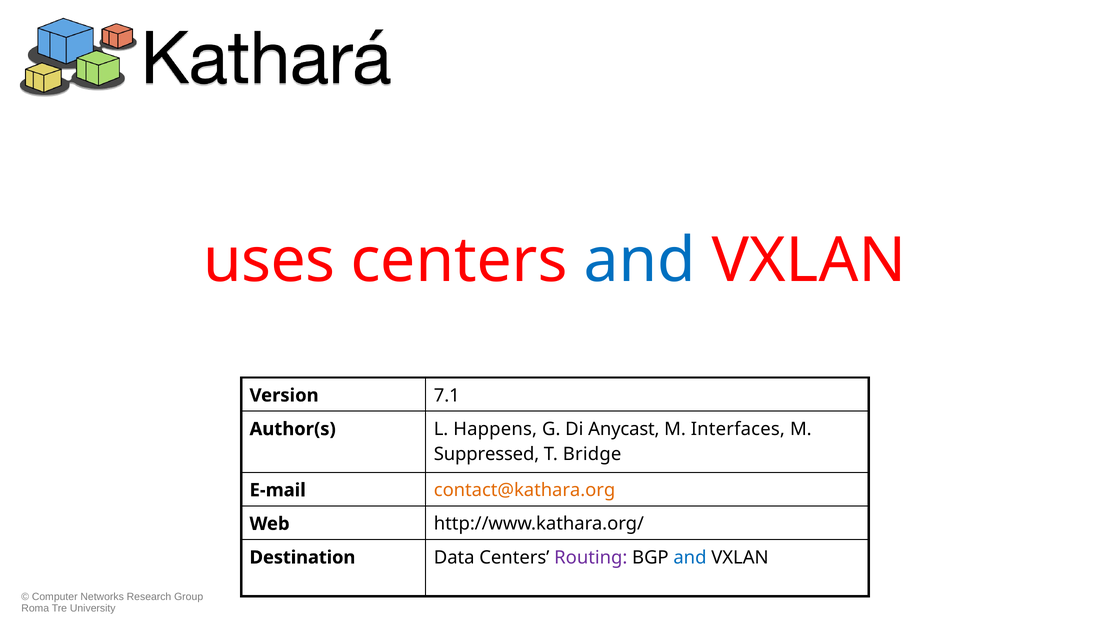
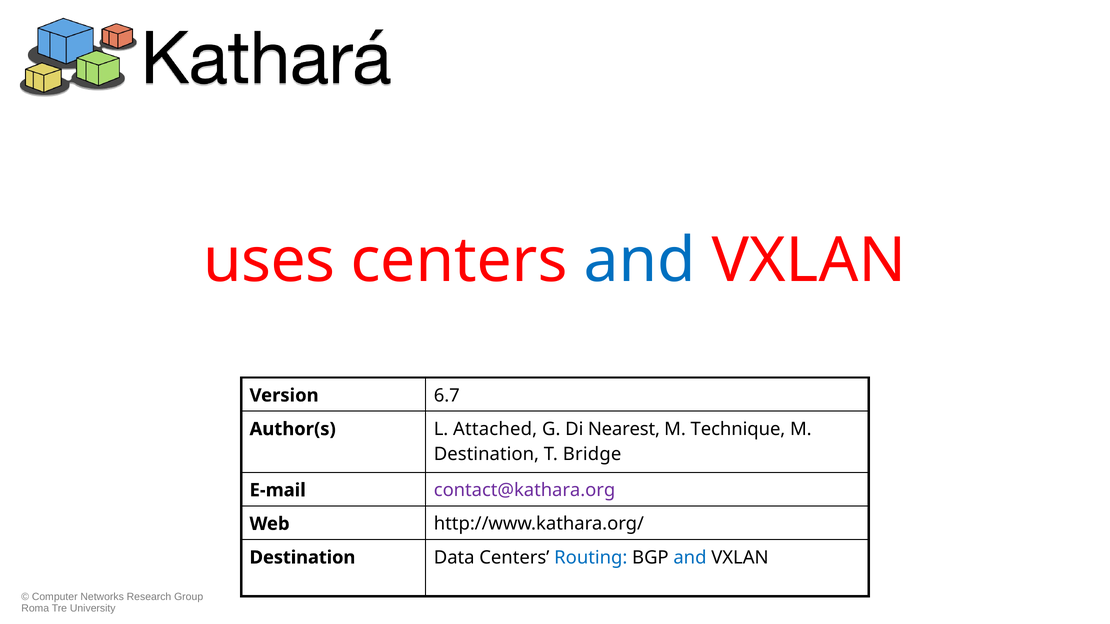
7.1: 7.1 -> 6.7
Happens: Happens -> Attached
Anycast: Anycast -> Nearest
Interfaces: Interfaces -> Technique
Suppressed at (487, 454): Suppressed -> Destination
contact@kathara.org colour: orange -> purple
Routing colour: purple -> blue
